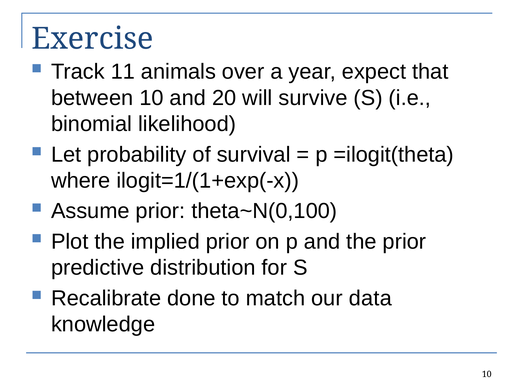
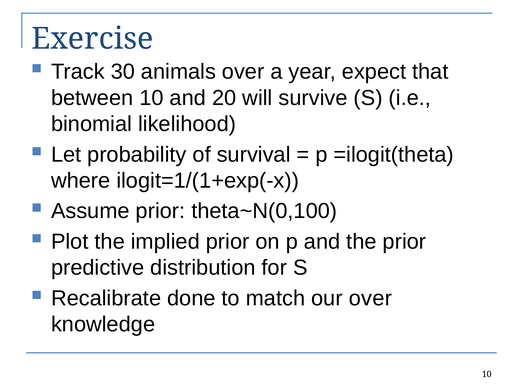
11: 11 -> 30
our data: data -> over
